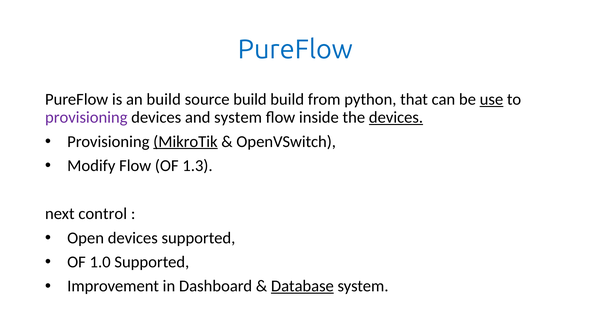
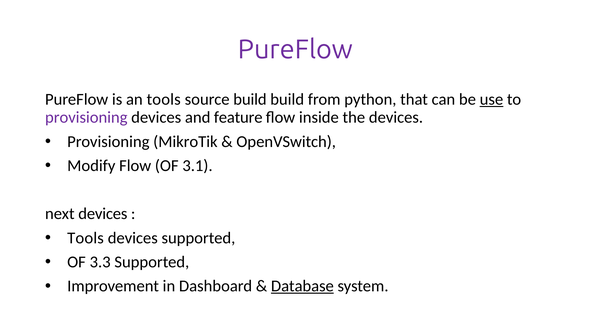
PureFlow at (295, 50) colour: blue -> purple
an build: build -> tools
and system: system -> feature
devices at (396, 118) underline: present -> none
MikroTik underline: present -> none
1.3: 1.3 -> 3.1
next control: control -> devices
Open at (86, 238): Open -> Tools
1.0: 1.0 -> 3.3
